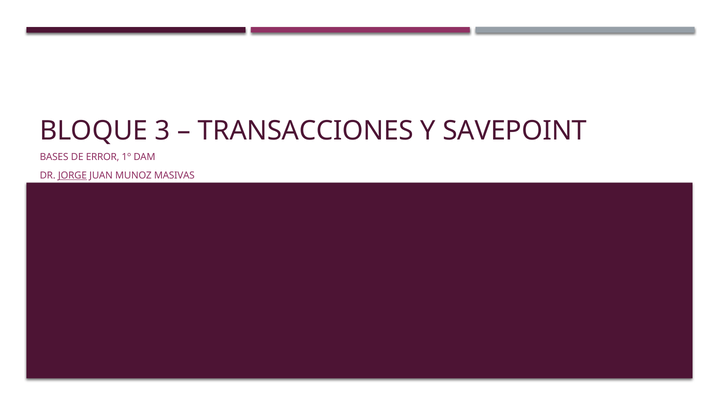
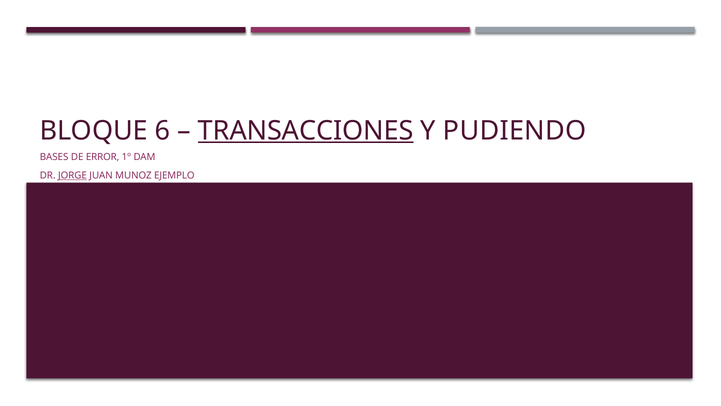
3: 3 -> 6
TRANSACCIONES underline: none -> present
SAVEPOINT: SAVEPOINT -> PUDIENDO
MASIVAS: MASIVAS -> EJEMPLO
